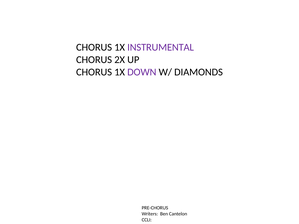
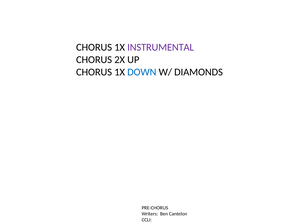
DOWN colour: purple -> blue
